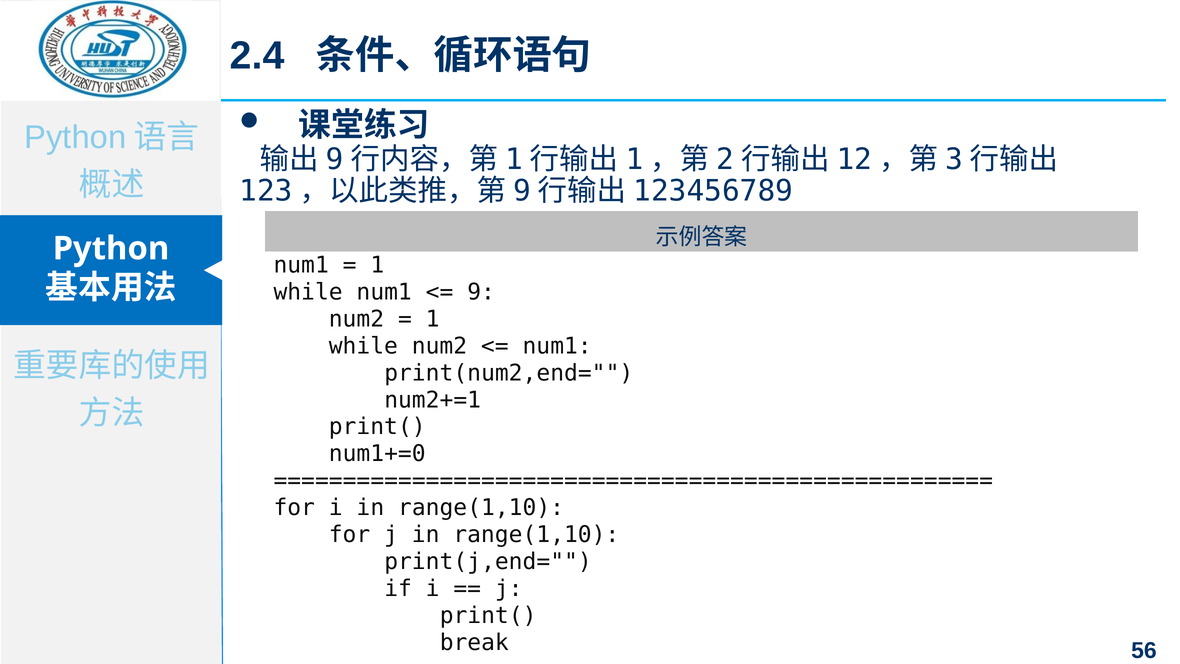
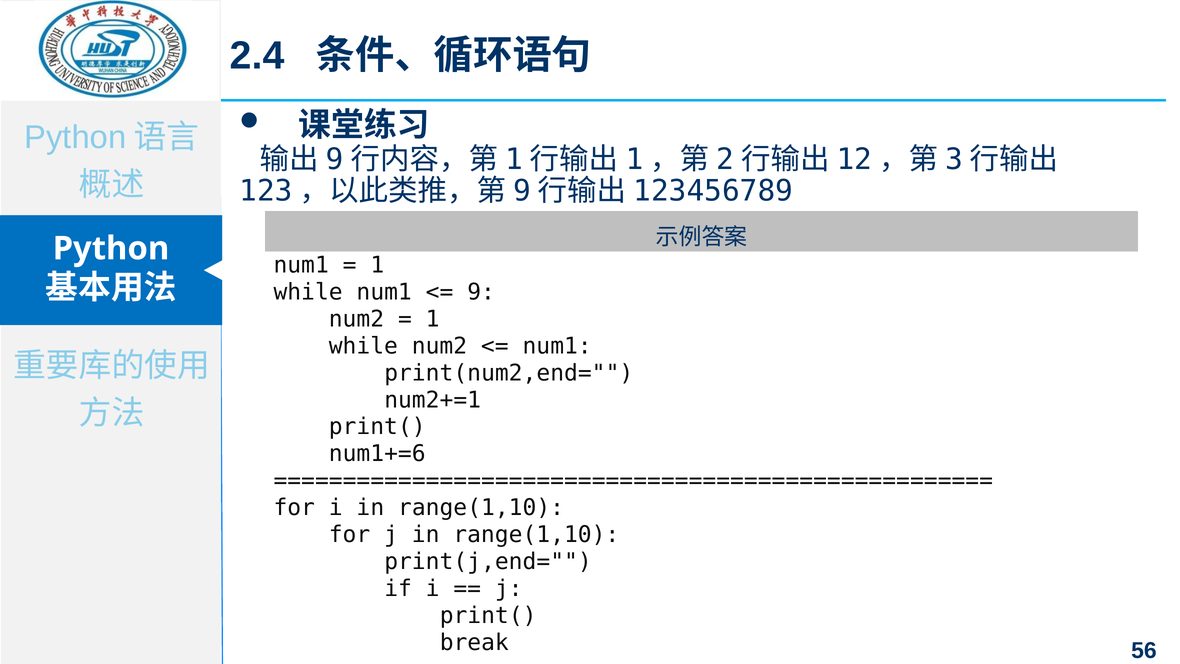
num1+=0: num1+=0 -> num1+=6
